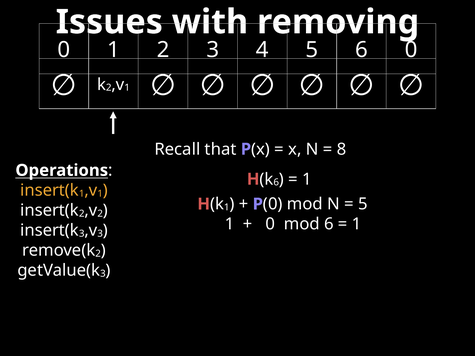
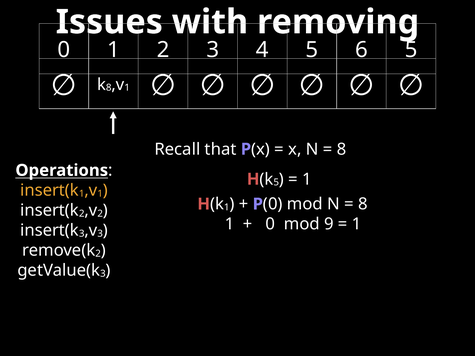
6 0: 0 -> 5
2 at (109, 88): 2 -> 8
6 at (276, 182): 6 -> 5
5 at (363, 204): 5 -> 8
mod 6: 6 -> 9
